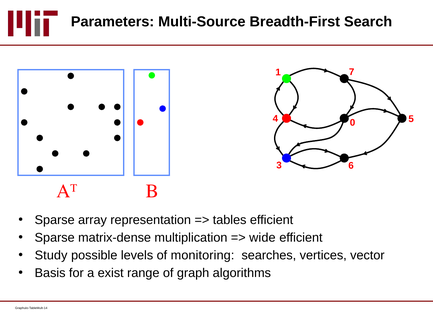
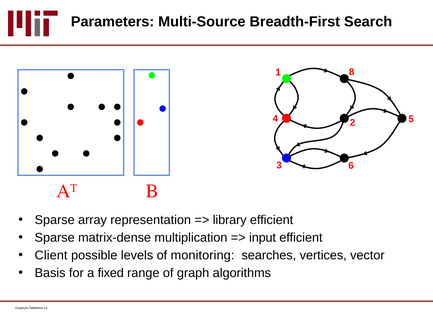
7: 7 -> 8
0: 0 -> 2
tables: tables -> library
wide: wide -> input
Study: Study -> Client
exist: exist -> fixed
